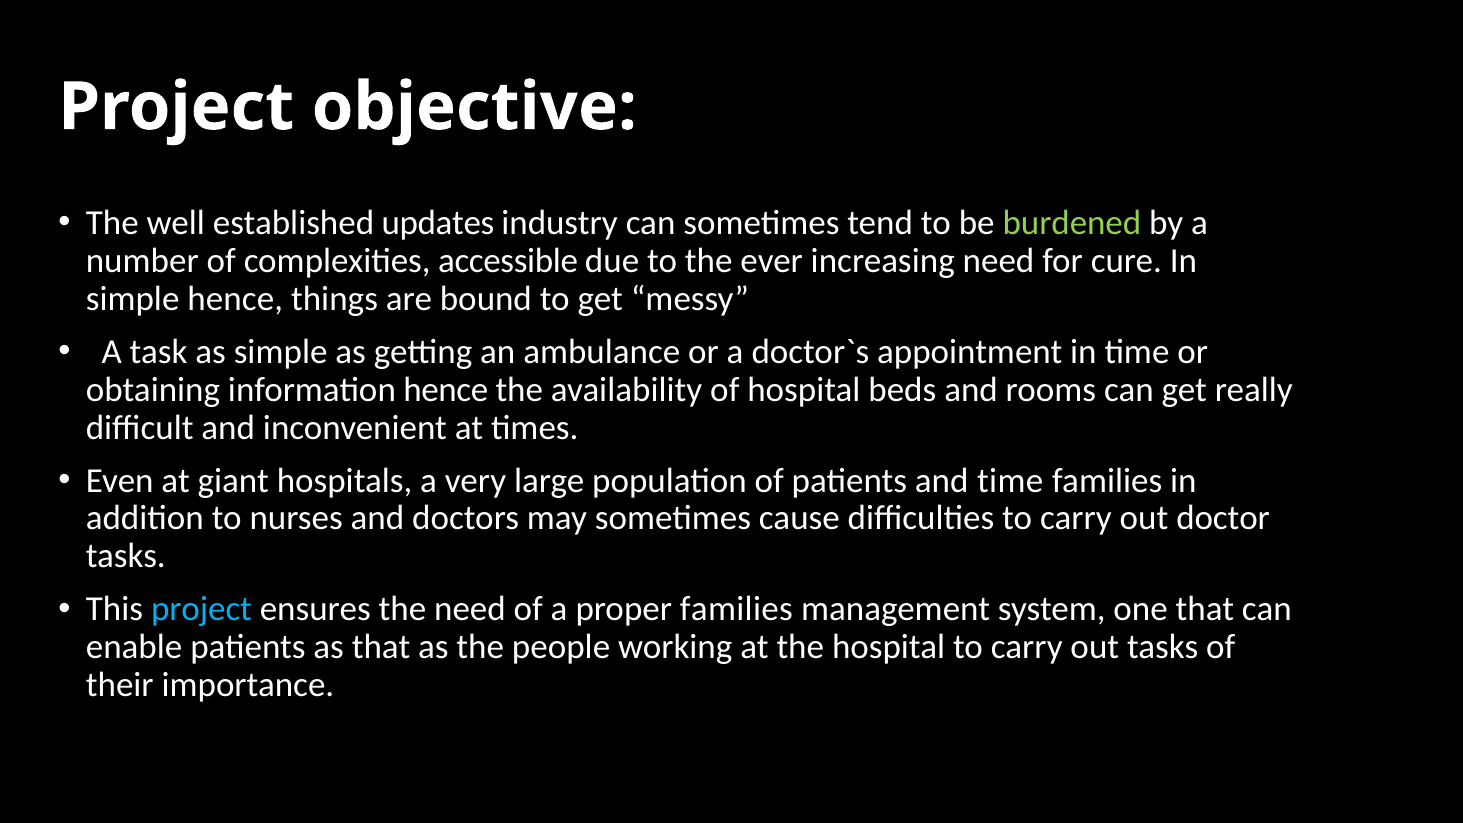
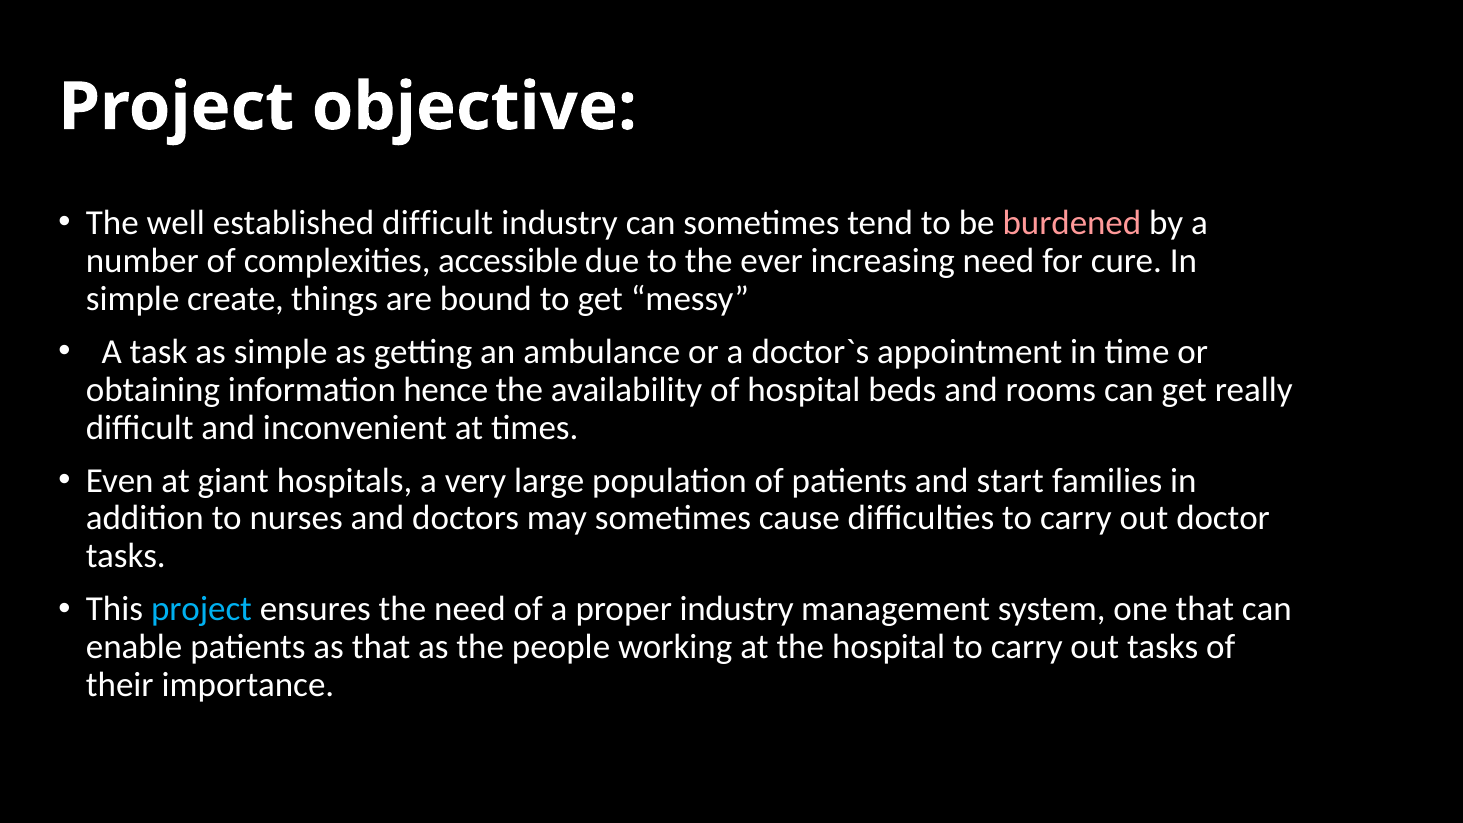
established updates: updates -> difficult
burdened colour: light green -> pink
simple hence: hence -> create
and time: time -> start
proper families: families -> industry
